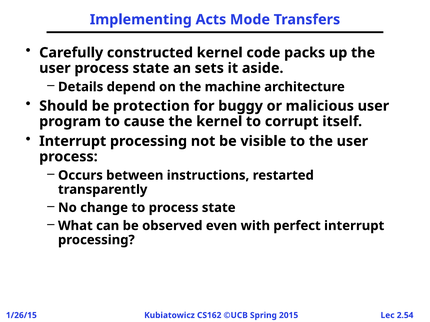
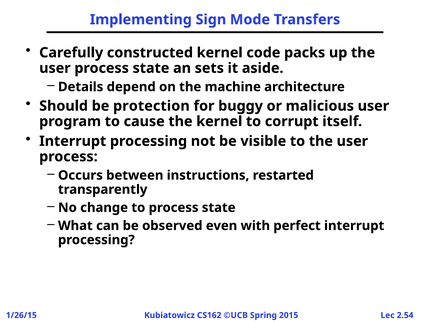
Acts: Acts -> Sign
